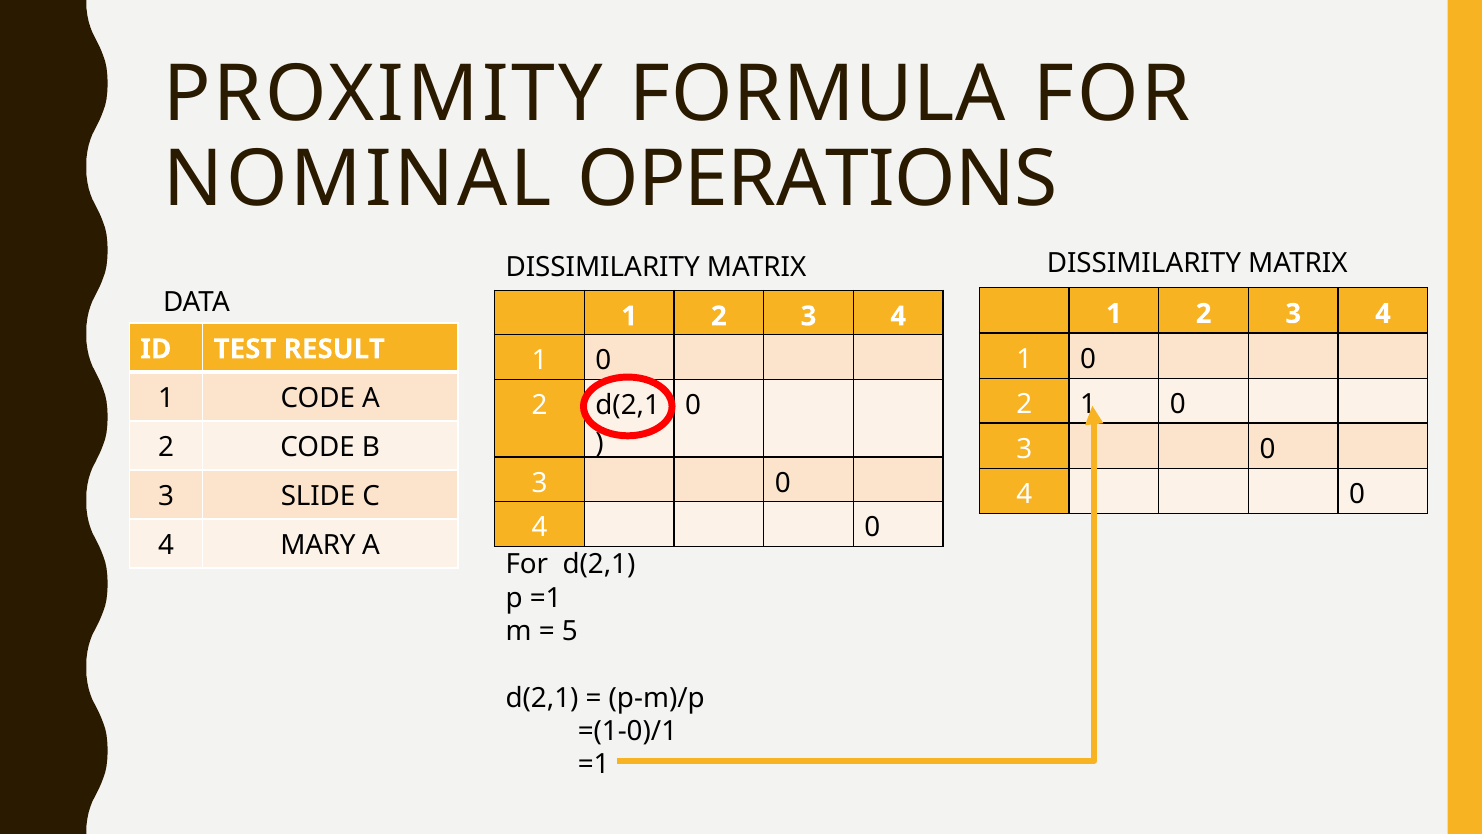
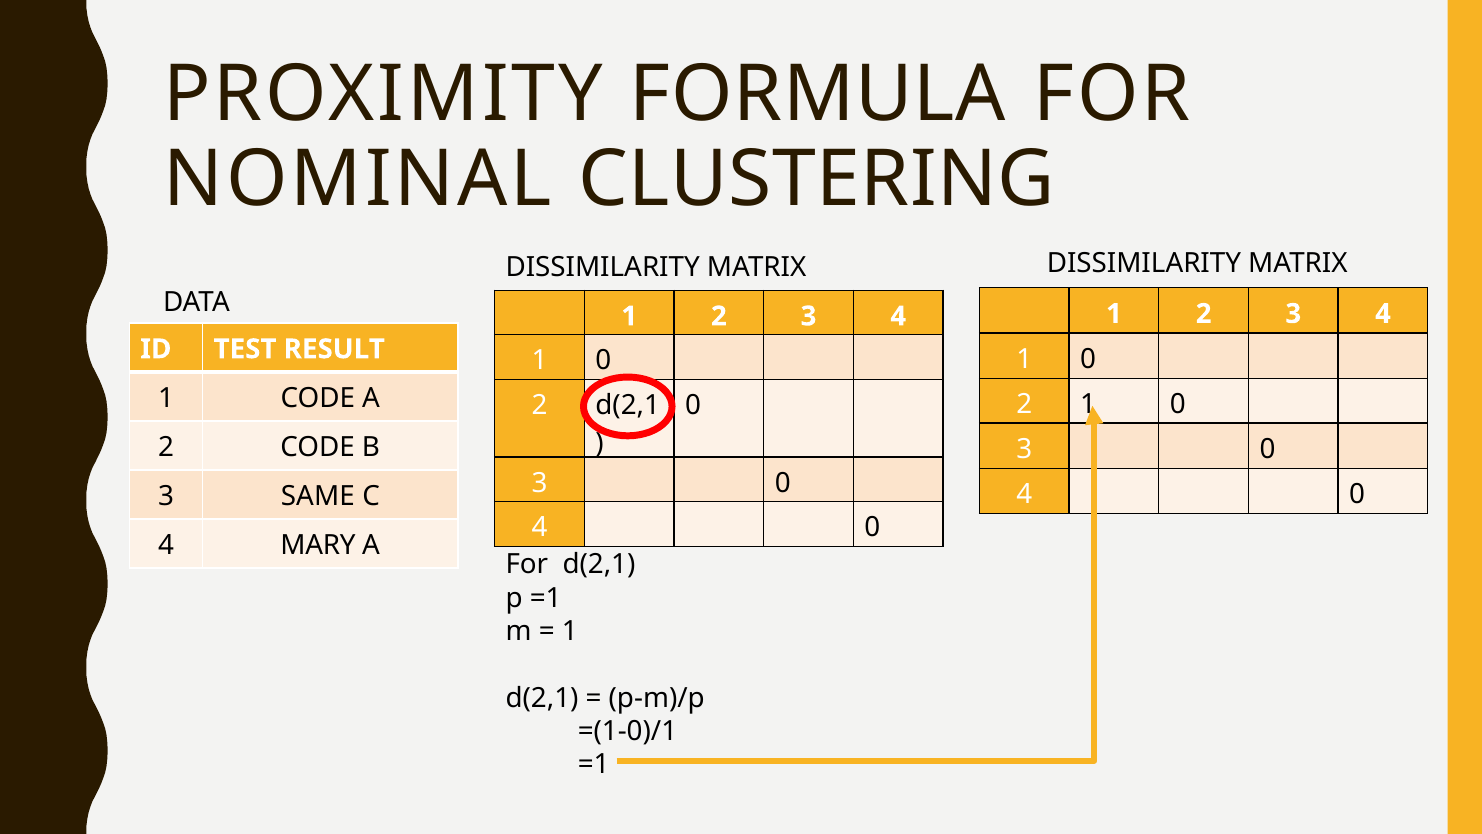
OPERATIONS: OPERATIONS -> CLUSTERING
SLIDE: SLIDE -> SAME
5 at (570, 631): 5 -> 1
